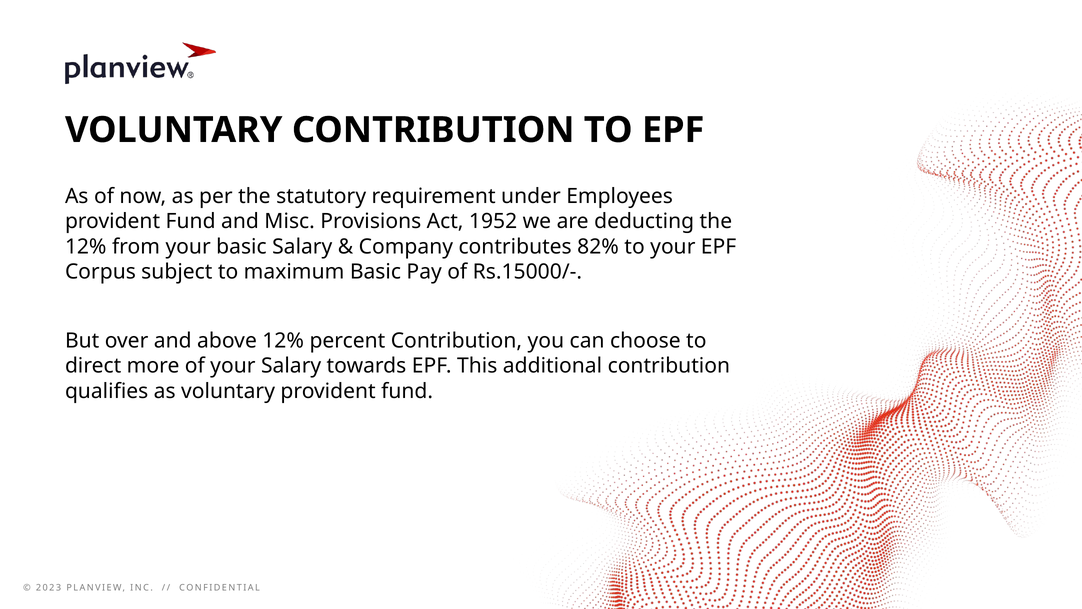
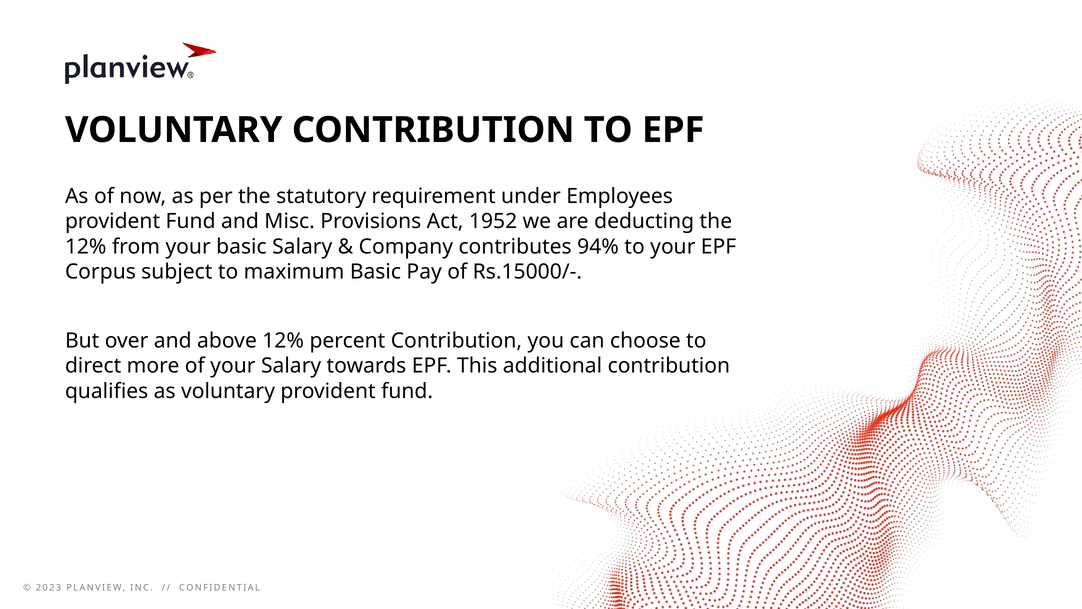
82%: 82% -> 94%
